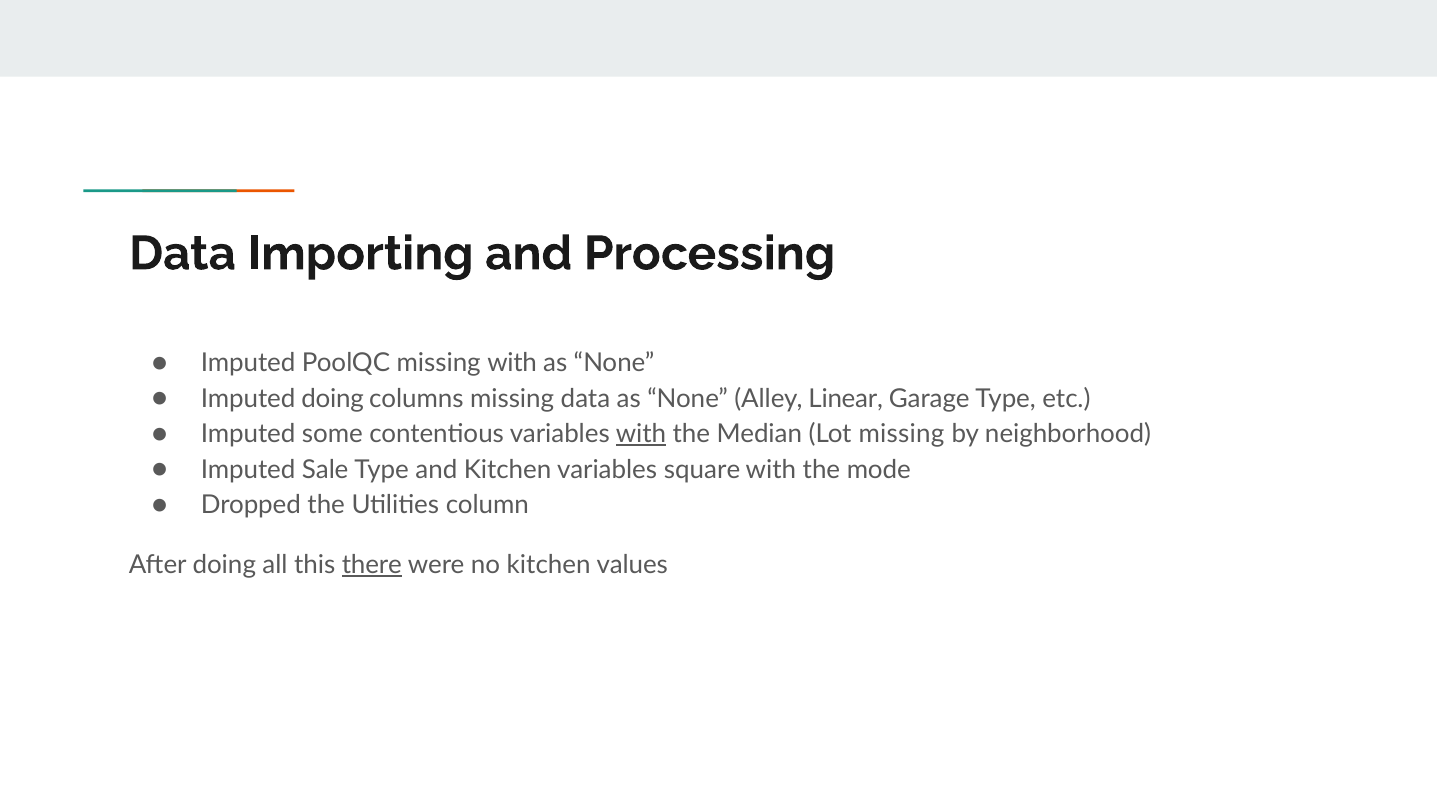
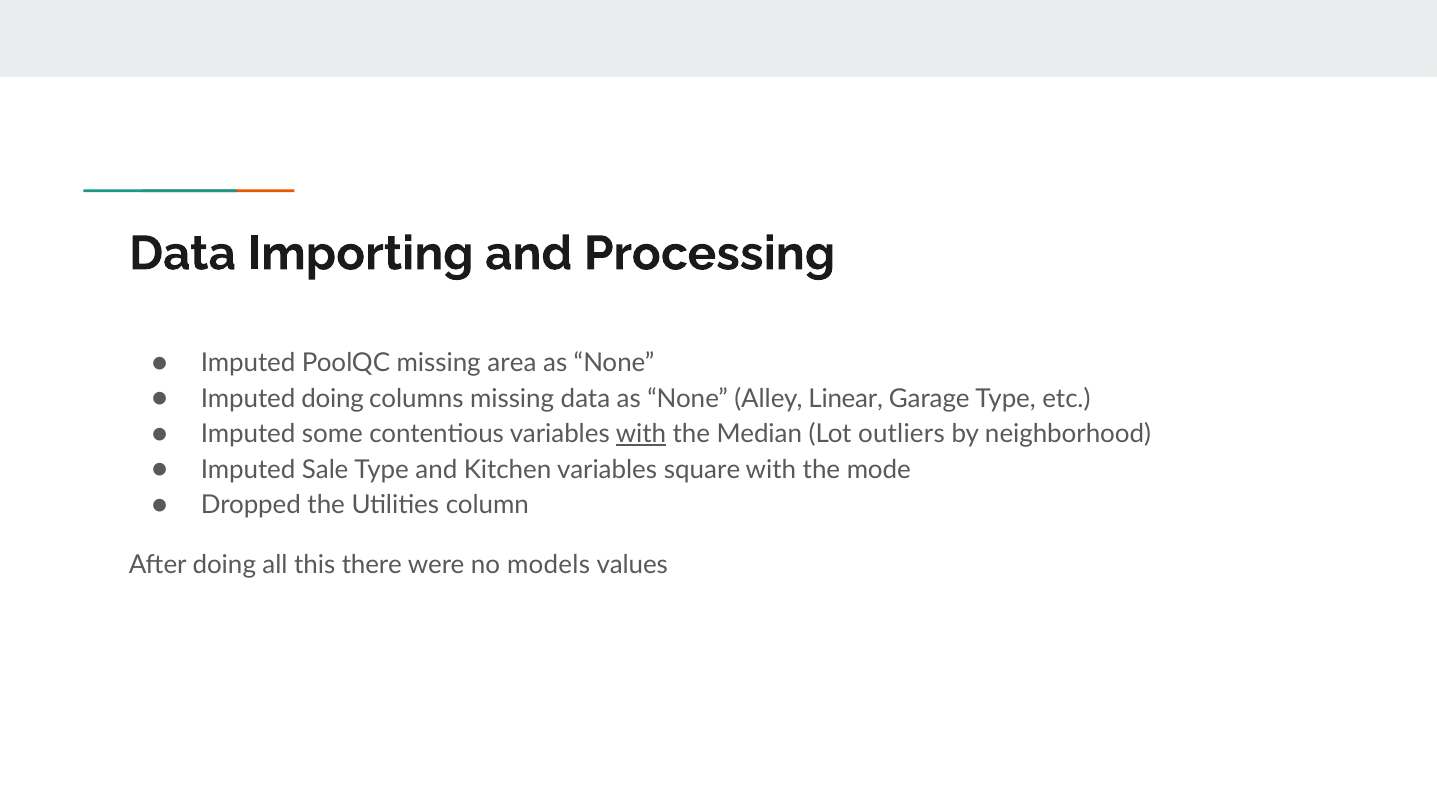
missing with: with -> area
Lot missing: missing -> outliers
there underline: present -> none
no kitchen: kitchen -> models
